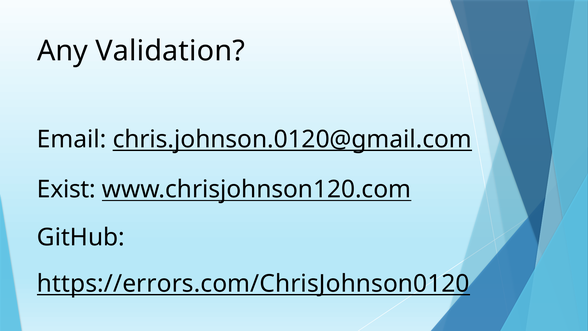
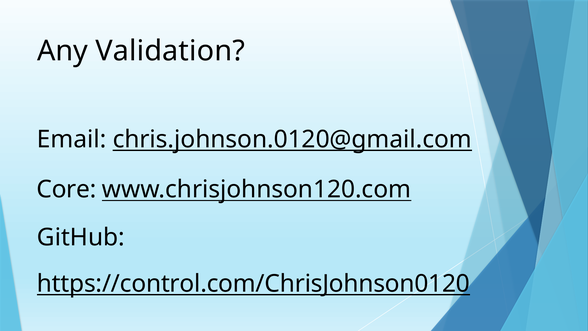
Exist: Exist -> Core
https://errors.com/ChrisJohnson0120: https://errors.com/ChrisJohnson0120 -> https://control.com/ChrisJohnson0120
